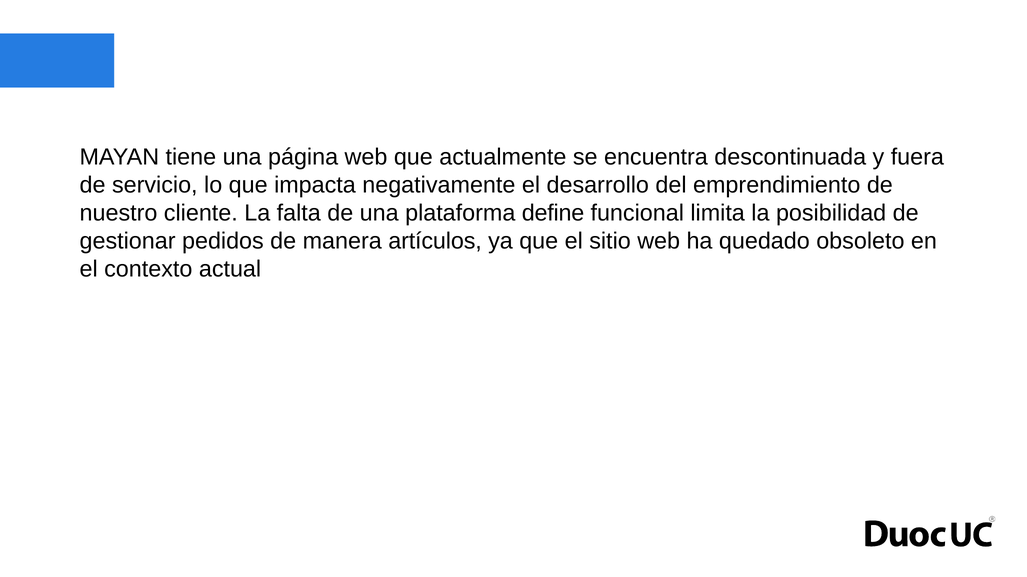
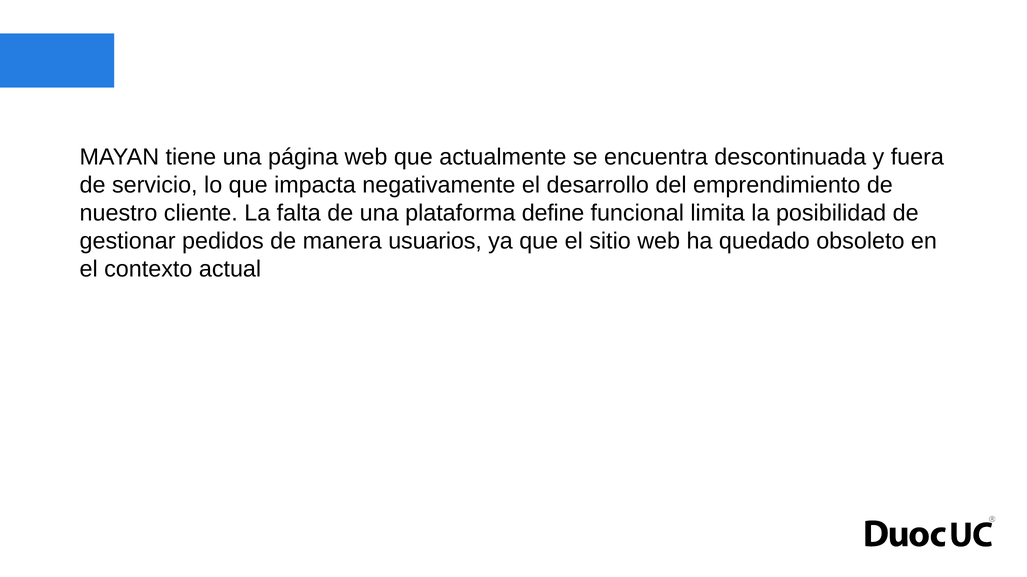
artículos: artículos -> usuarios
